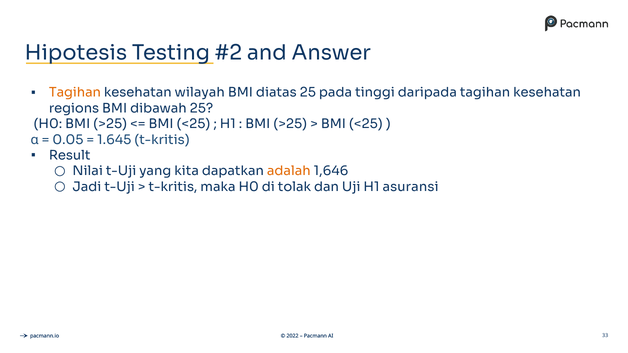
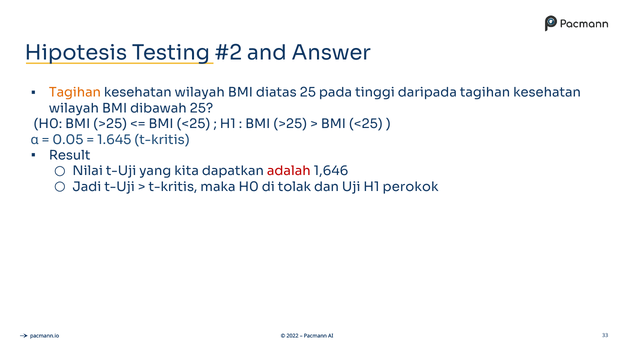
regions at (74, 108): regions -> wilayah
adalah colour: orange -> red
asuransi: asuransi -> perokok
